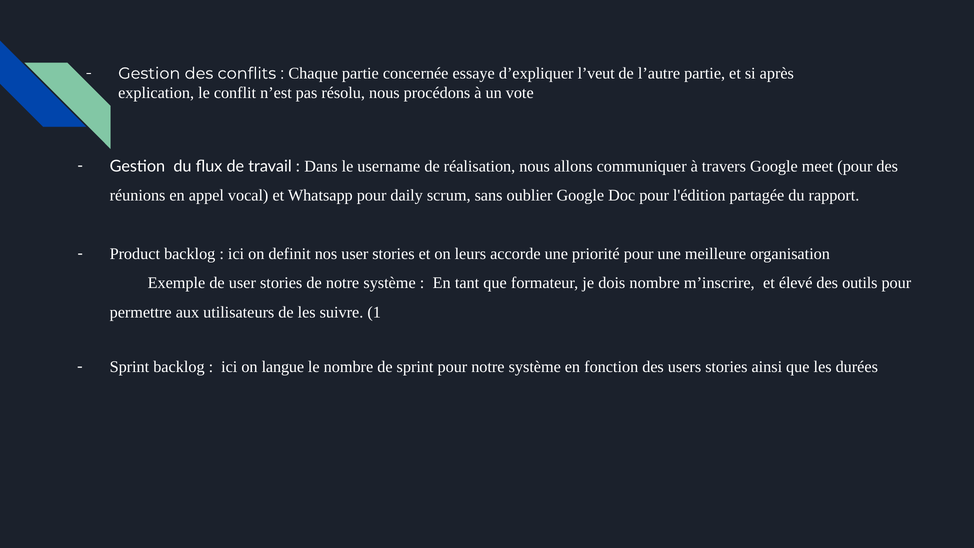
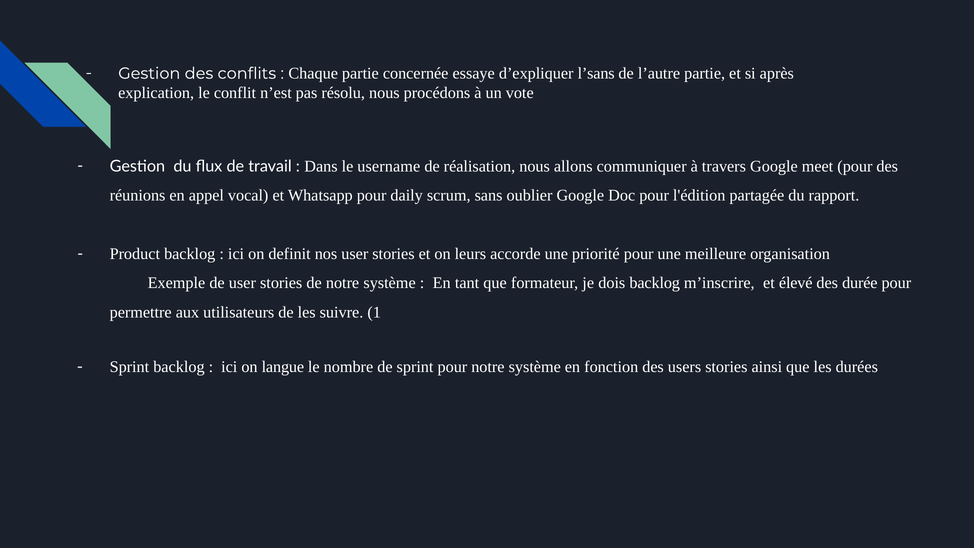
l’veut: l’veut -> l’sans
dois nombre: nombre -> backlog
outils: outils -> durée
